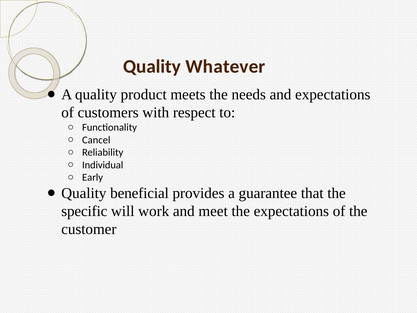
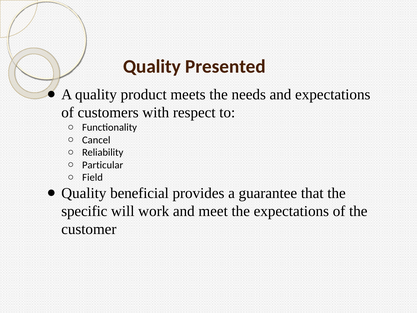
Whatever: Whatever -> Presented
Individual: Individual -> Particular
Early: Early -> Field
